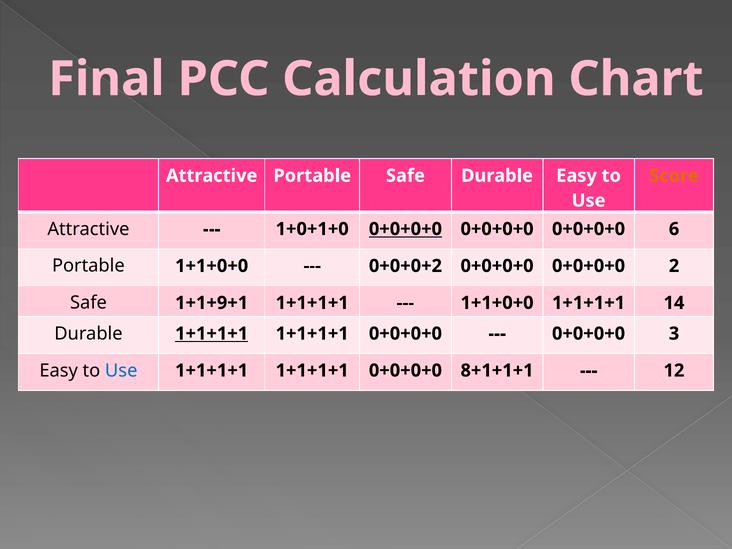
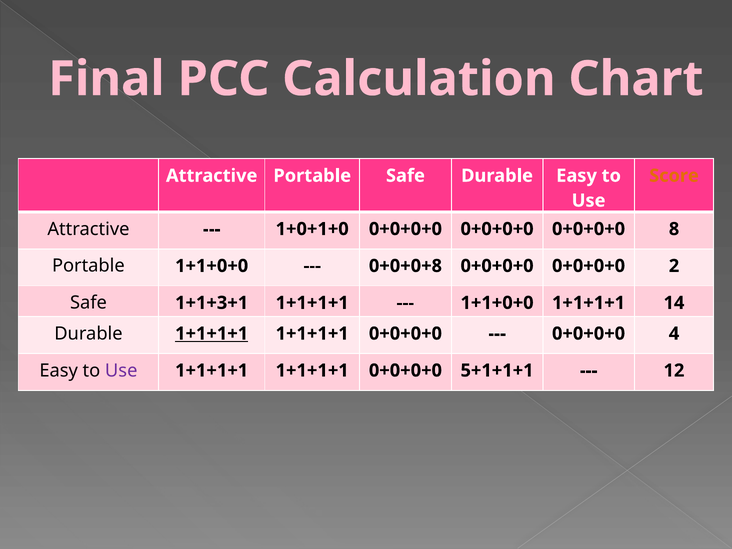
0+0+0+0 at (405, 229) underline: present -> none
6: 6 -> 8
0+0+0+2: 0+0+0+2 -> 0+0+0+8
1+1+9+1: 1+1+9+1 -> 1+1+3+1
3: 3 -> 4
Use at (121, 371) colour: blue -> purple
8+1+1+1: 8+1+1+1 -> 5+1+1+1
